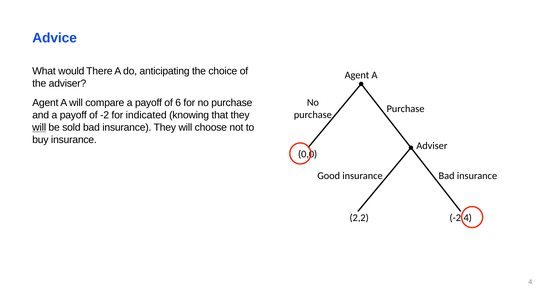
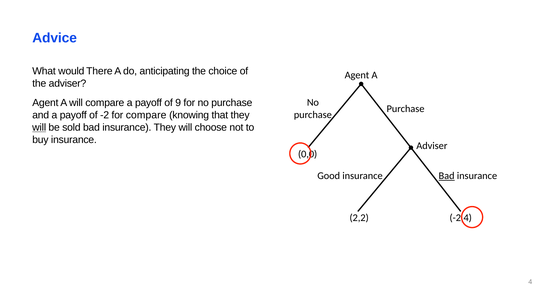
6: 6 -> 9
for indicated: indicated -> compare
Bad at (447, 176) underline: none -> present
